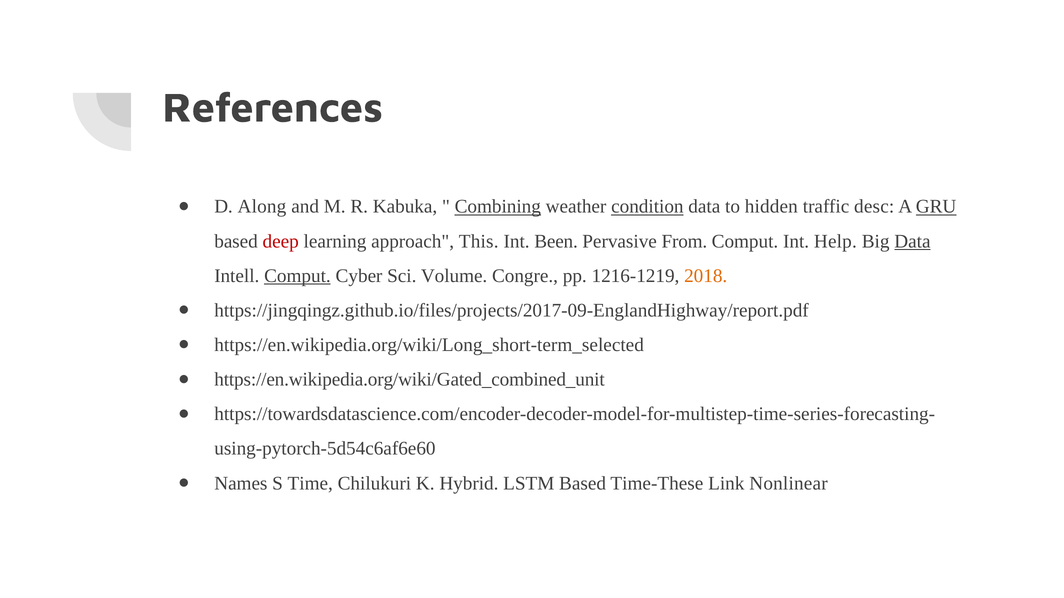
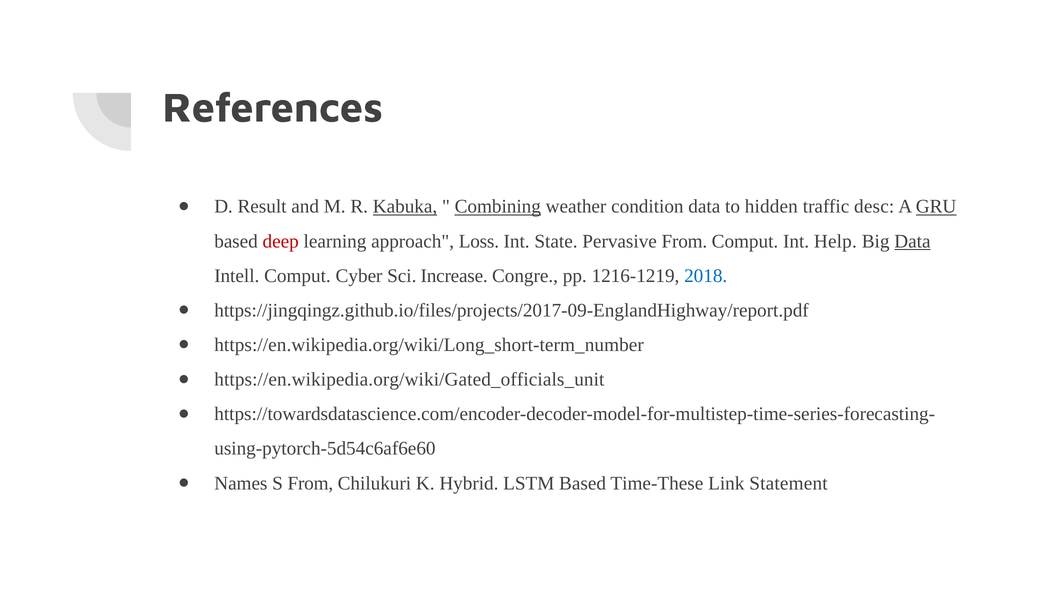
Along: Along -> Result
Kabuka underline: none -> present
condition underline: present -> none
This: This -> Loss
Been: Been -> State
Comput at (297, 276) underline: present -> none
Volume: Volume -> Increase
2018 colour: orange -> blue
https://en.wikipedia.org/wiki/Long_short-term_selected: https://en.wikipedia.org/wiki/Long_short-term_selected -> https://en.wikipedia.org/wiki/Long_short-term_number
https://en.wikipedia.org/wiki/Gated_combined_unit: https://en.wikipedia.org/wiki/Gated_combined_unit -> https://en.wikipedia.org/wiki/Gated_officials_unit
S Time: Time -> From
Nonlinear: Nonlinear -> Statement
